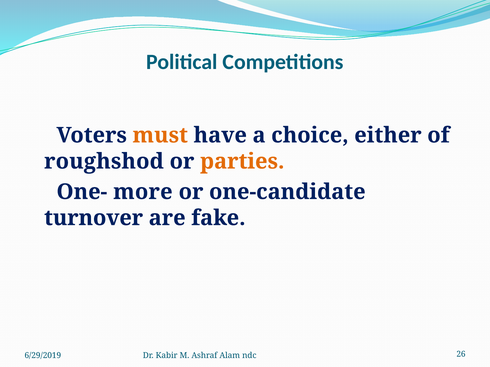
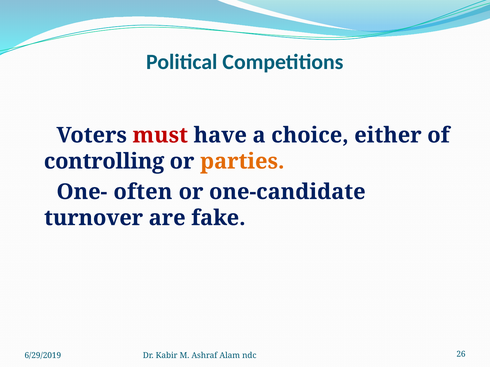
must colour: orange -> red
roughshod: roughshod -> controlling
more: more -> often
